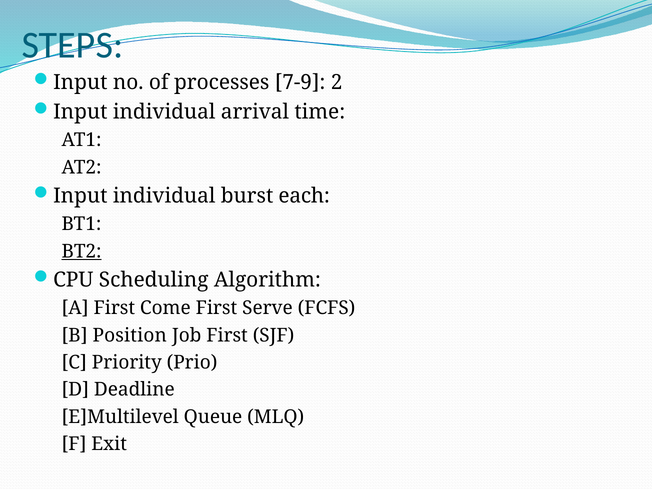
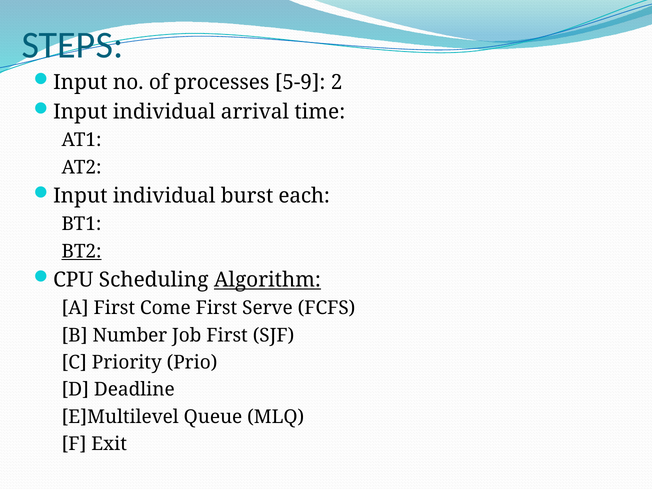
7-9: 7-9 -> 5-9
Algorithm underline: none -> present
Position: Position -> Number
